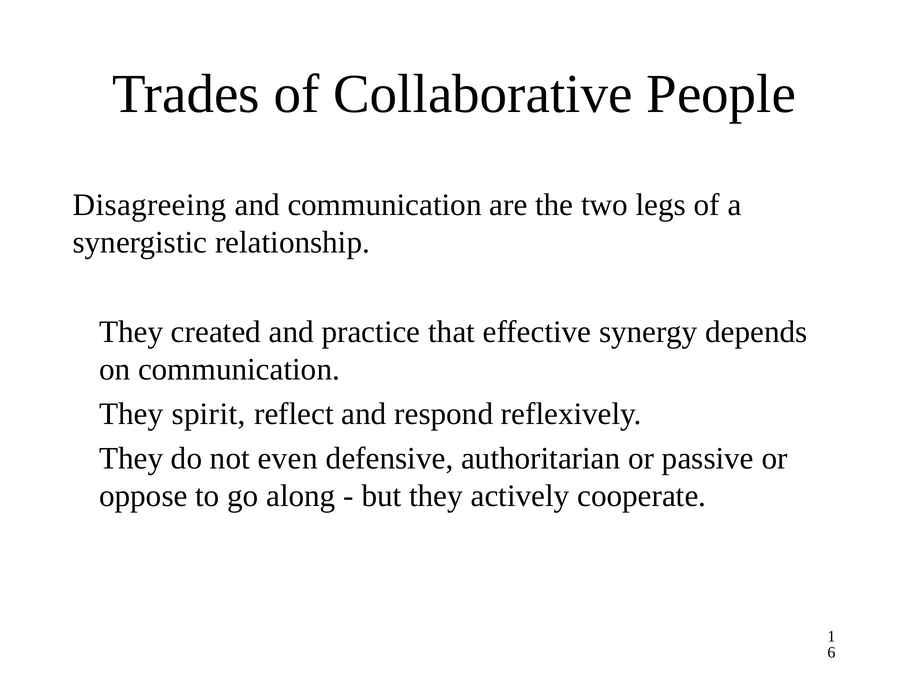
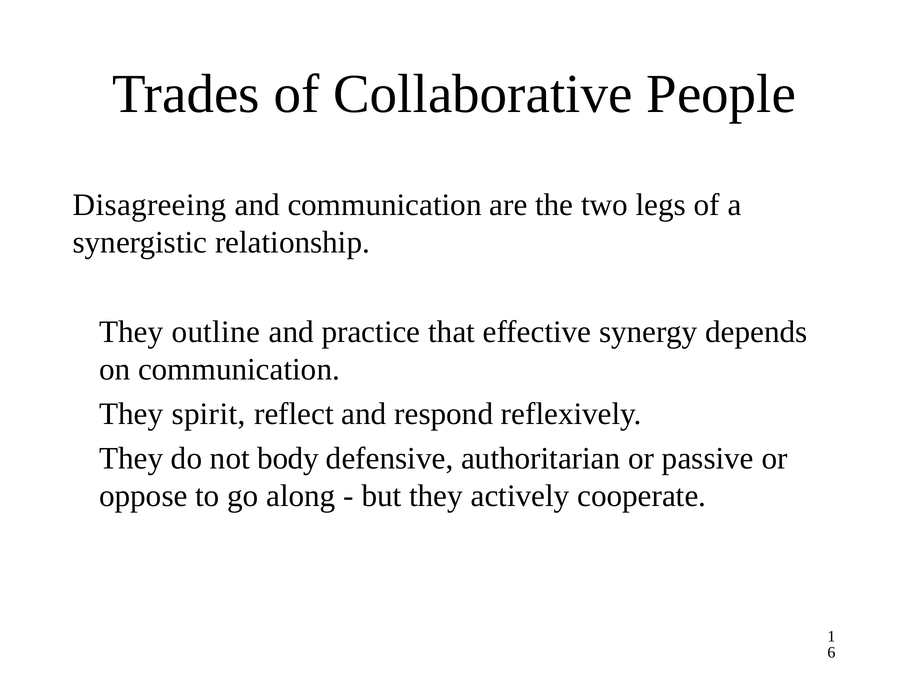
created: created -> outline
even: even -> body
